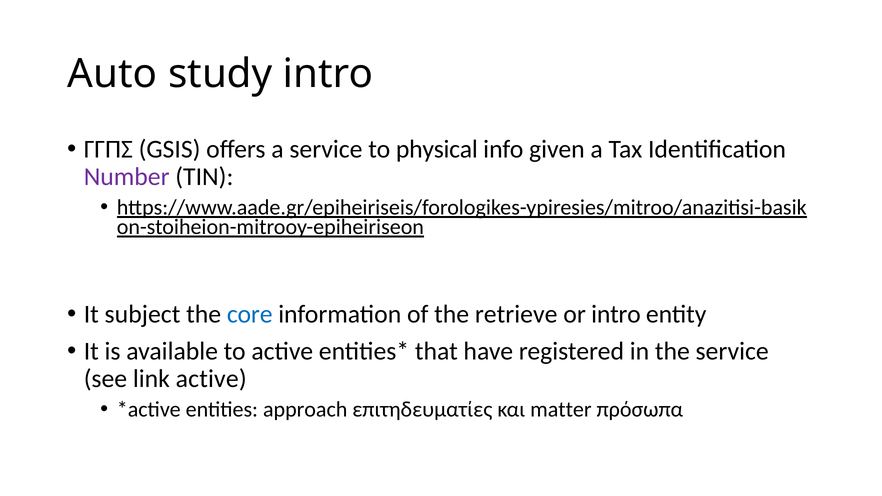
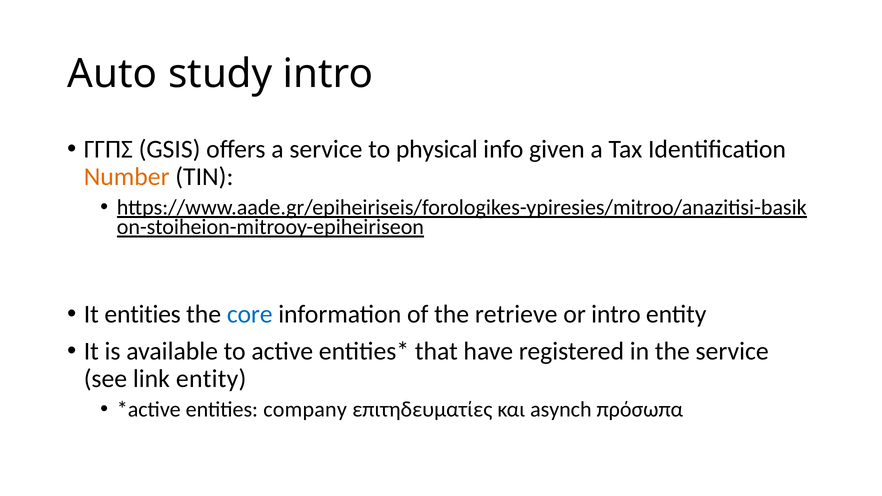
Number colour: purple -> orange
It subject: subject -> entities
link active: active -> entity
approach: approach -> company
matter: matter -> asynch
